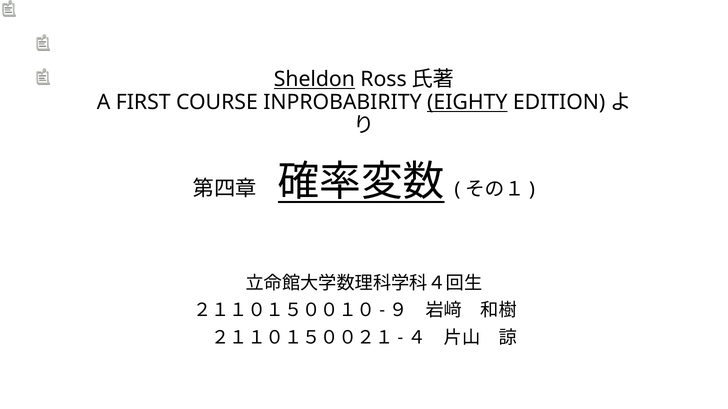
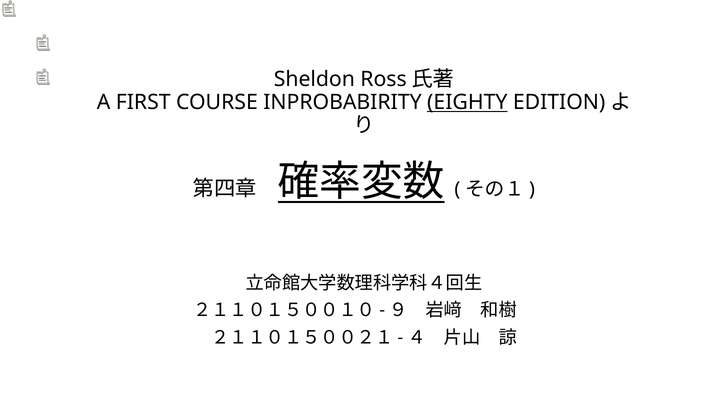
Sheldon underline: present -> none
